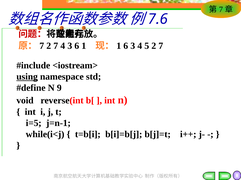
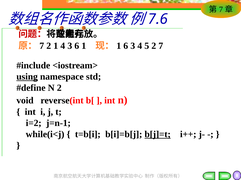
7 2 7: 7 -> 1
N 9: 9 -> 2
i=5: i=5 -> i=2
b[j]=t underline: none -> present
